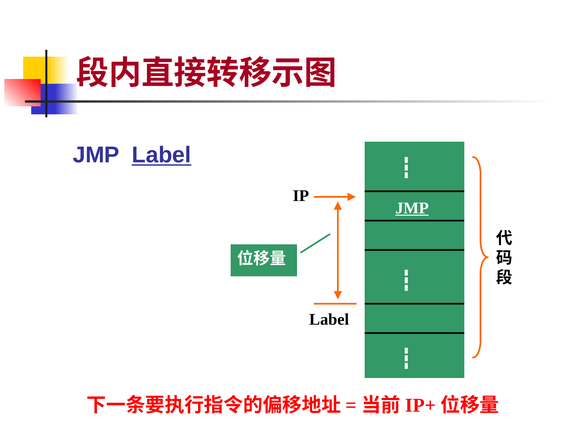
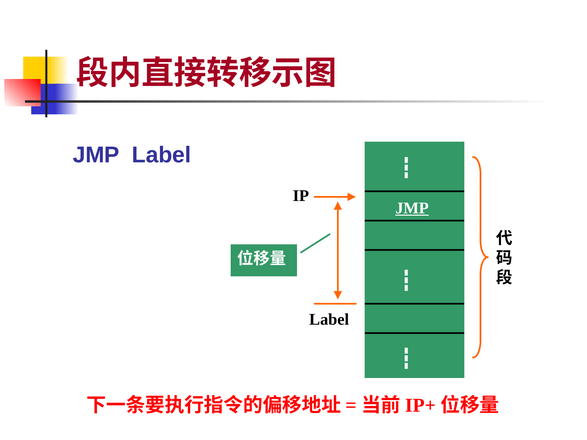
Label at (162, 155) underline: present -> none
